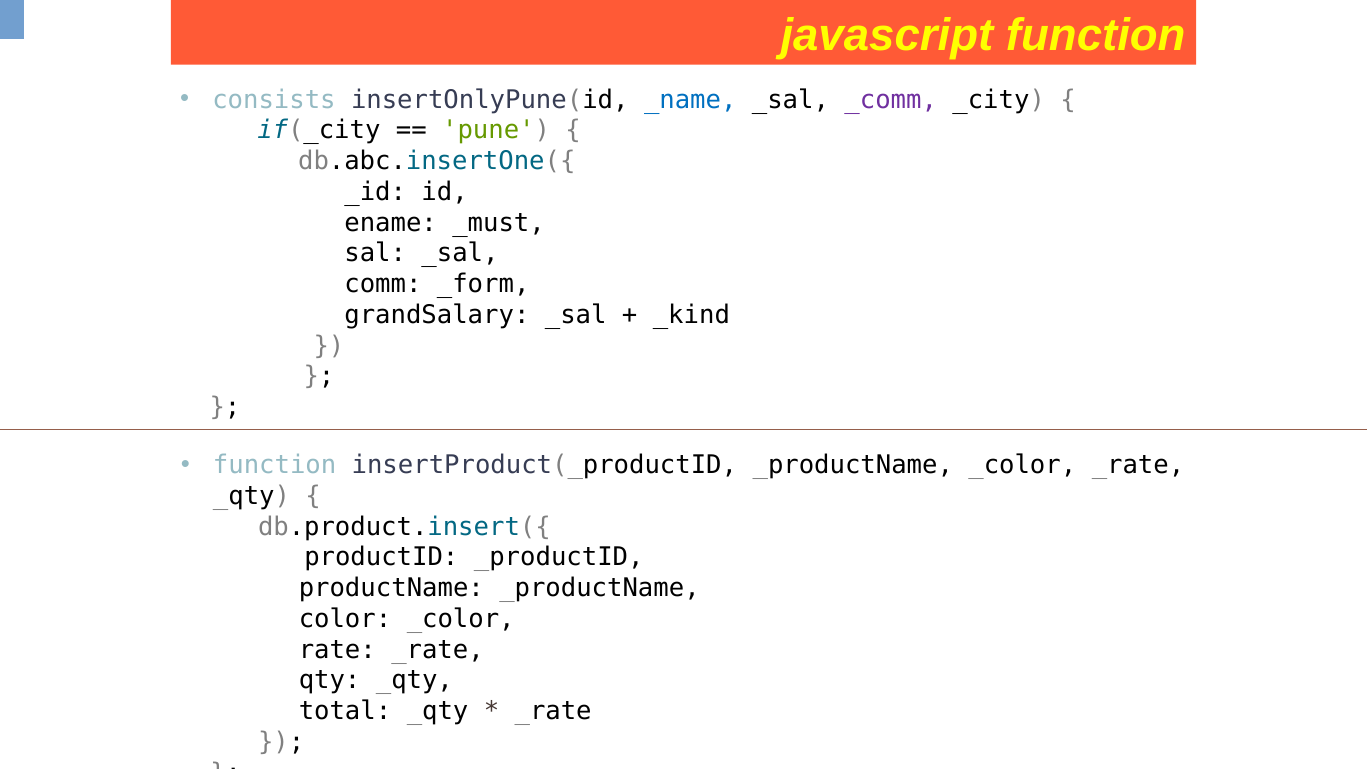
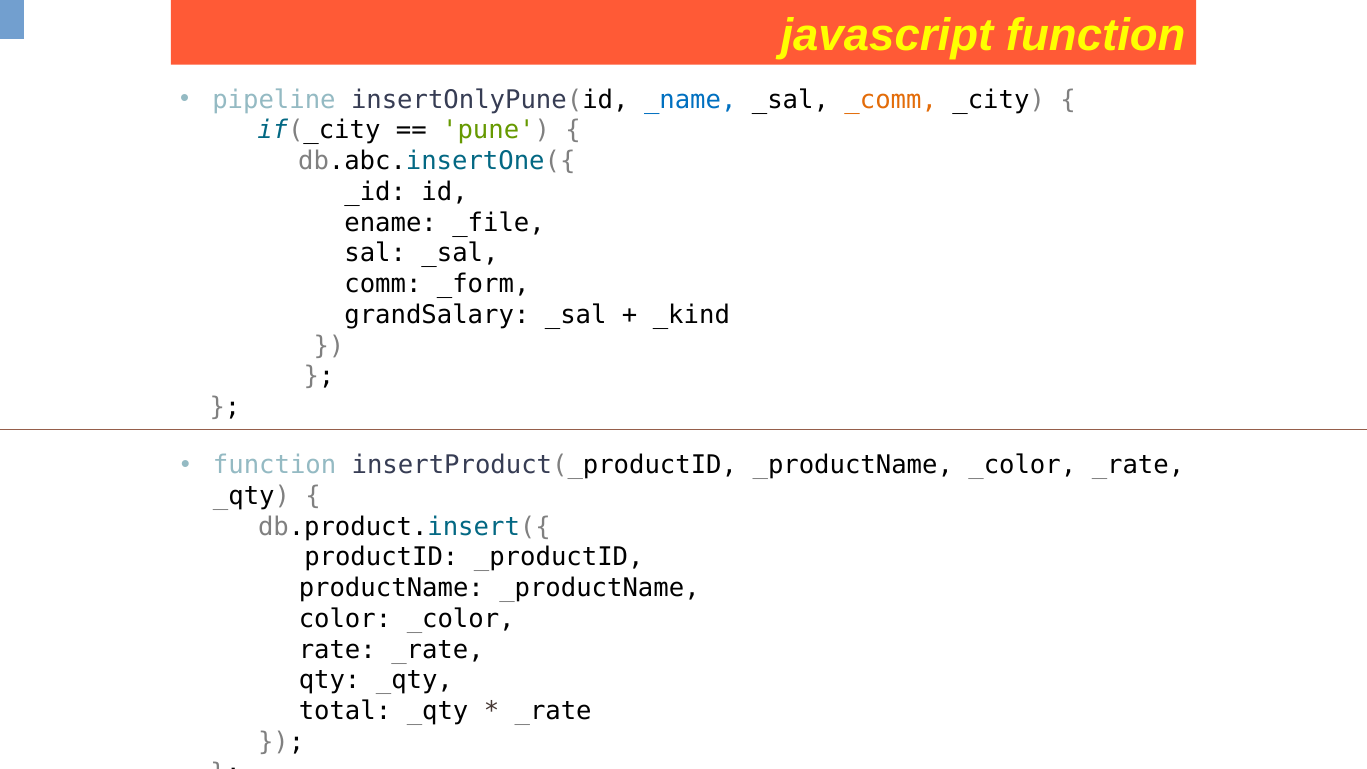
consists: consists -> pipeline
_comm colour: purple -> orange
_must: _must -> _file
